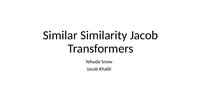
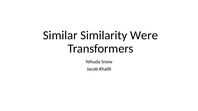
Similarity Jacob: Jacob -> Were
